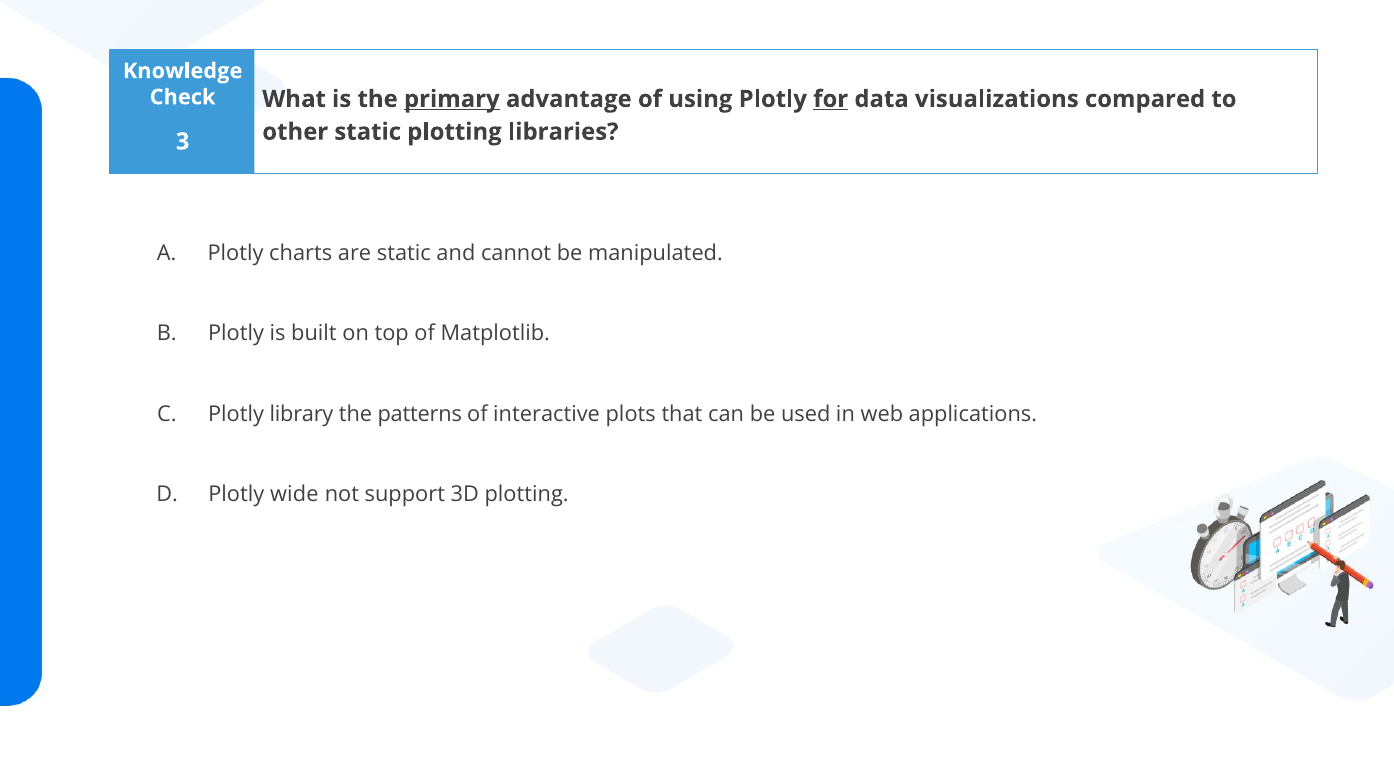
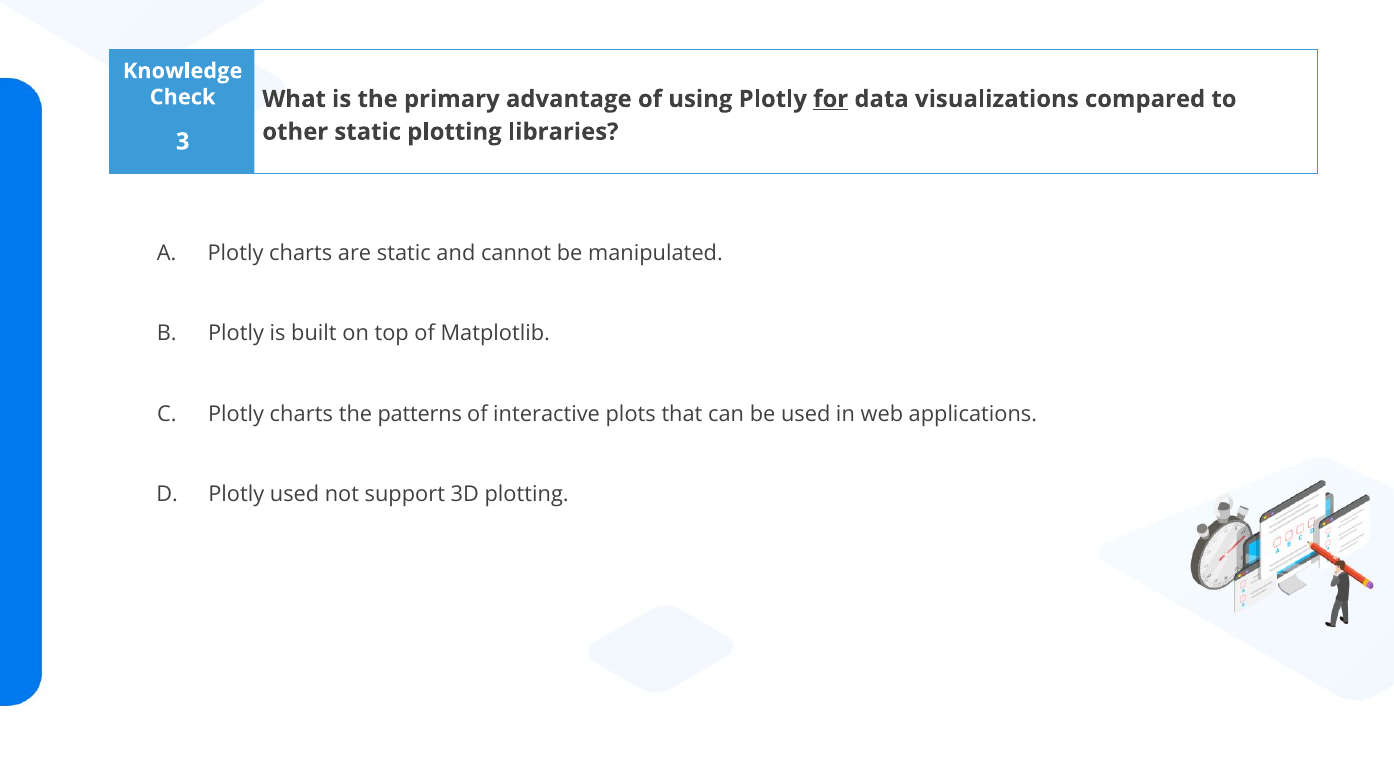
primary underline: present -> none
library at (301, 414): library -> charts
Plotly wide: wide -> used
